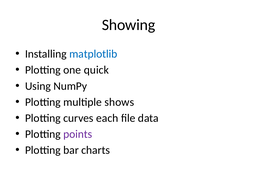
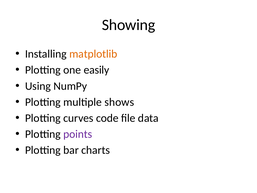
matplotlib colour: blue -> orange
quick: quick -> easily
each: each -> code
